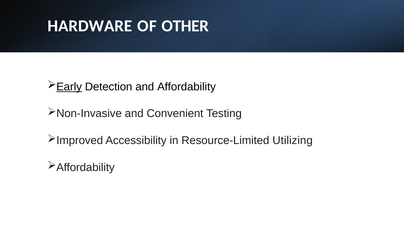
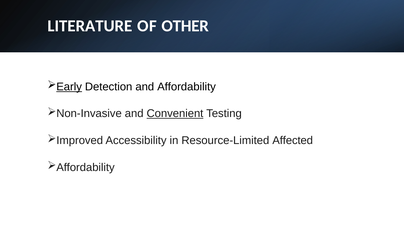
HARDWARE: HARDWARE -> LITERATURE
Convenient underline: none -> present
Utilizing: Utilizing -> Affected
